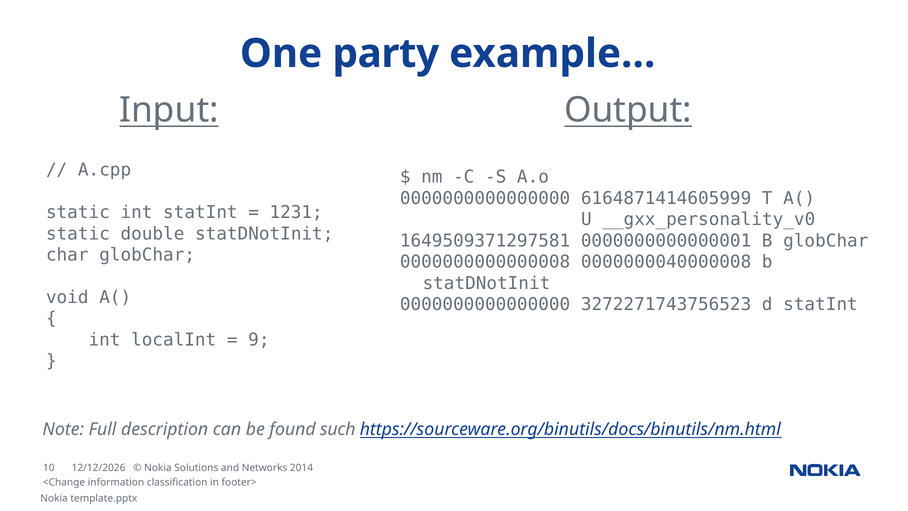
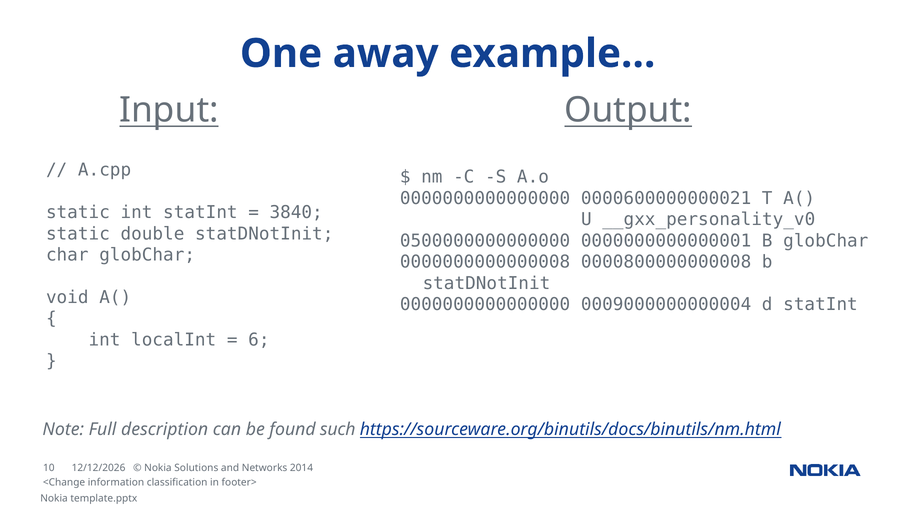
party: party -> away
6164871414605999: 6164871414605999 -> 0000600000000021
1231: 1231 -> 3840
1649509371297581: 1649509371297581 -> 0500000000000000
0000000040000008: 0000000040000008 -> 0000800000000008
3272271743756523: 3272271743756523 -> 0009000000000004
9: 9 -> 6
